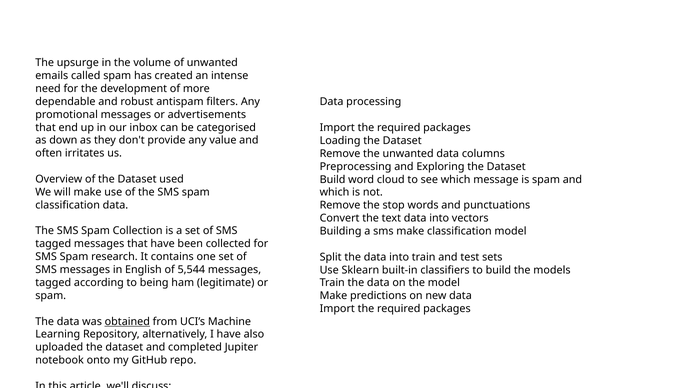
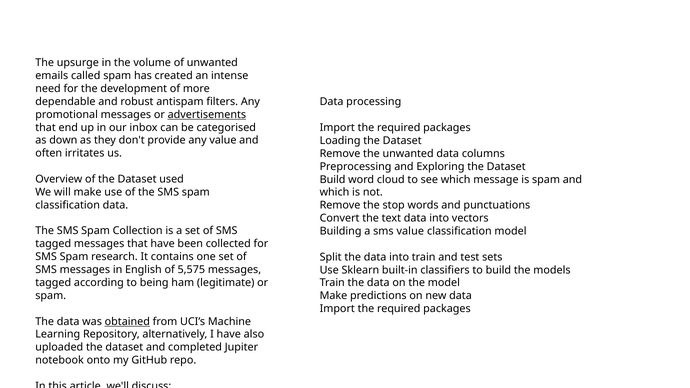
advertisements underline: none -> present
sms make: make -> value
5,544: 5,544 -> 5,575
